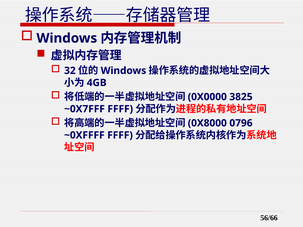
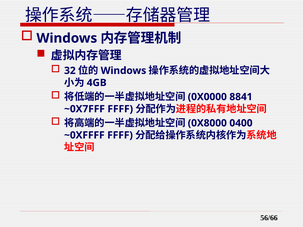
3825: 3825 -> 8841
0796: 0796 -> 0400
